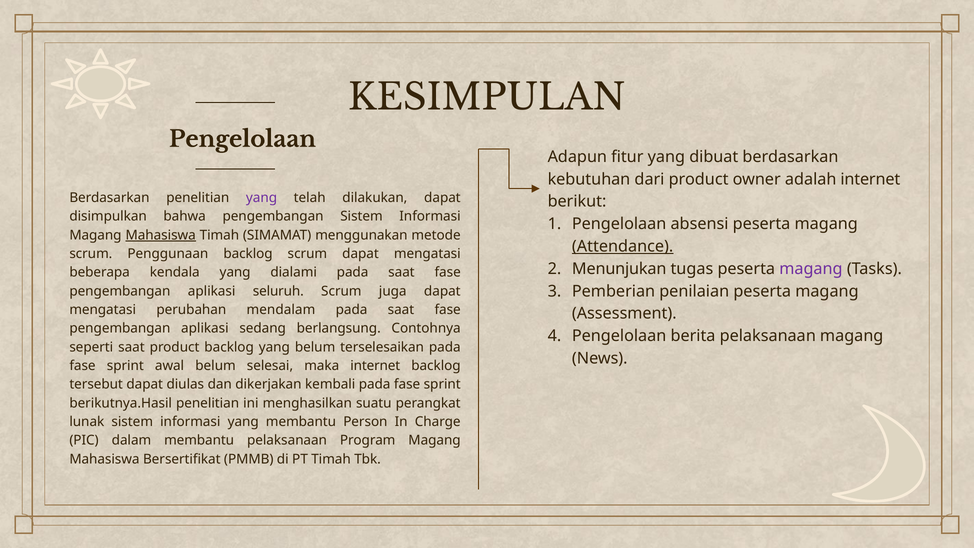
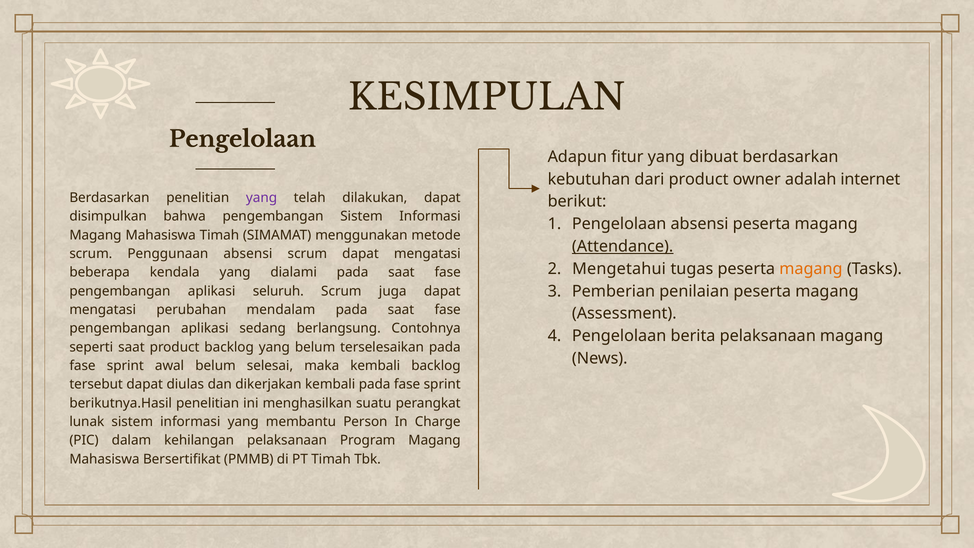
Mahasiswa at (161, 235) underline: present -> none
Penggunaan backlog: backlog -> absensi
Menunjukan: Menunjukan -> Mengetahui
magang at (811, 269) colour: purple -> orange
maka internet: internet -> kembali
dalam membantu: membantu -> kehilangan
